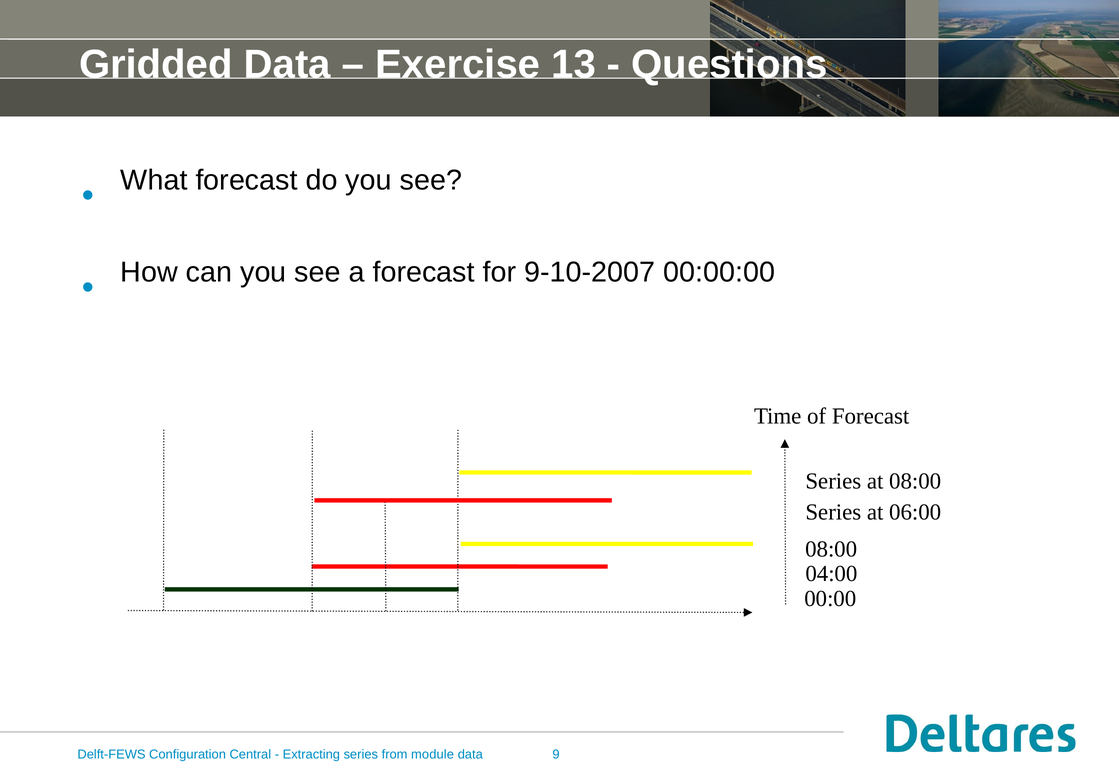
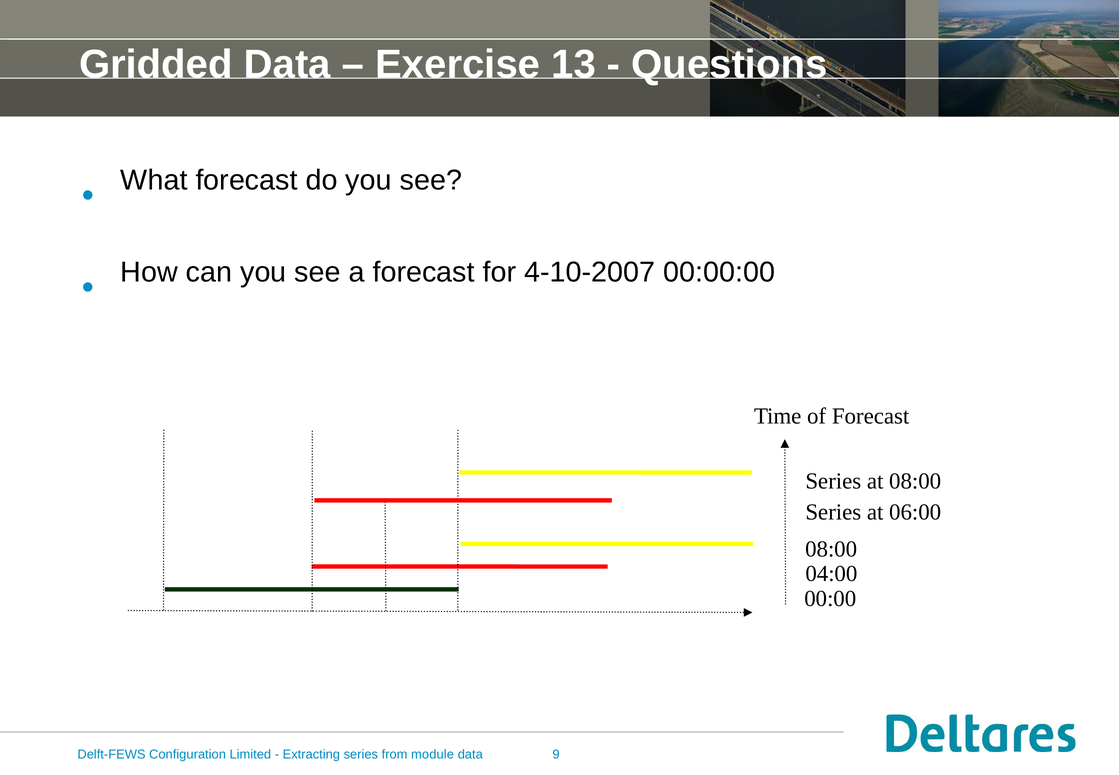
9-10-2007: 9-10-2007 -> 4-10-2007
Central: Central -> Limited
